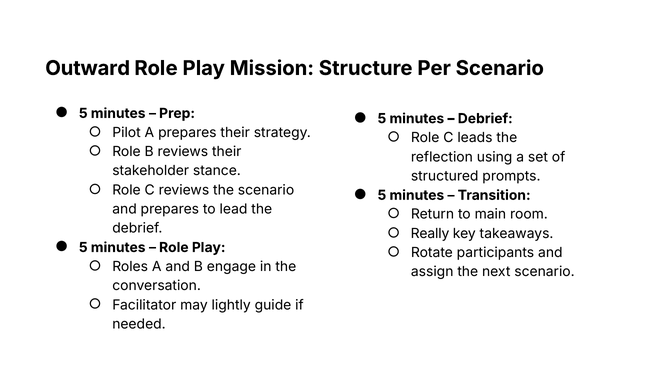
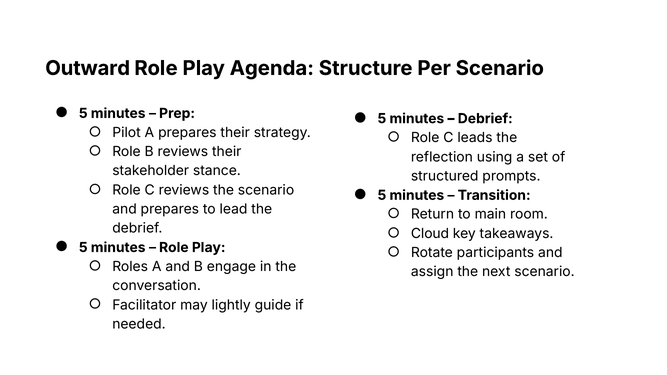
Mission: Mission -> Agenda
Really: Really -> Cloud
